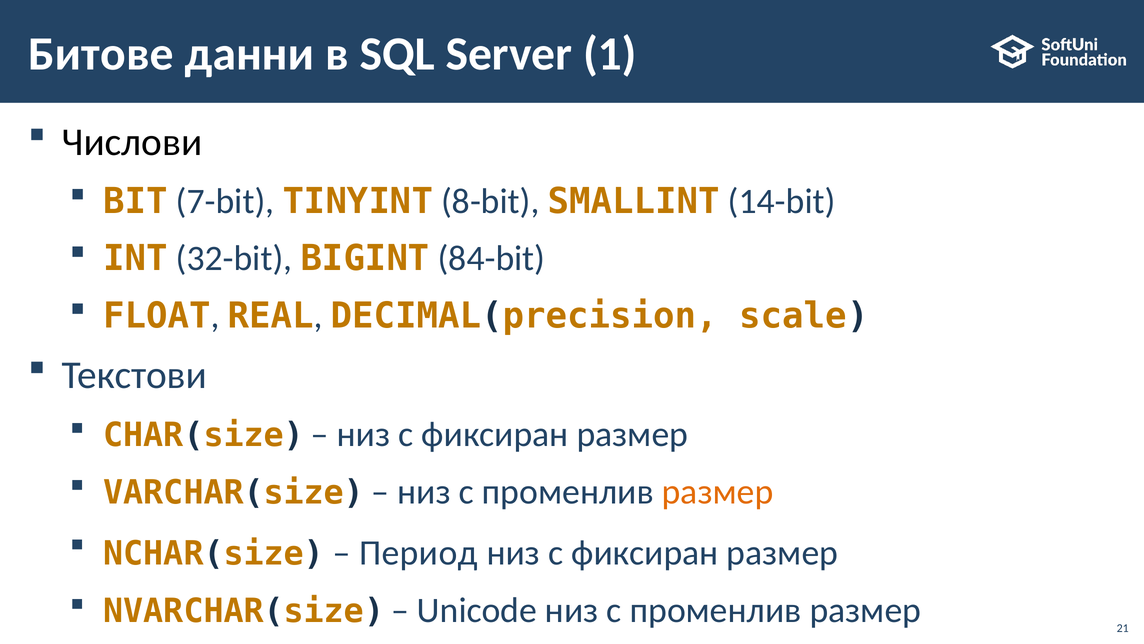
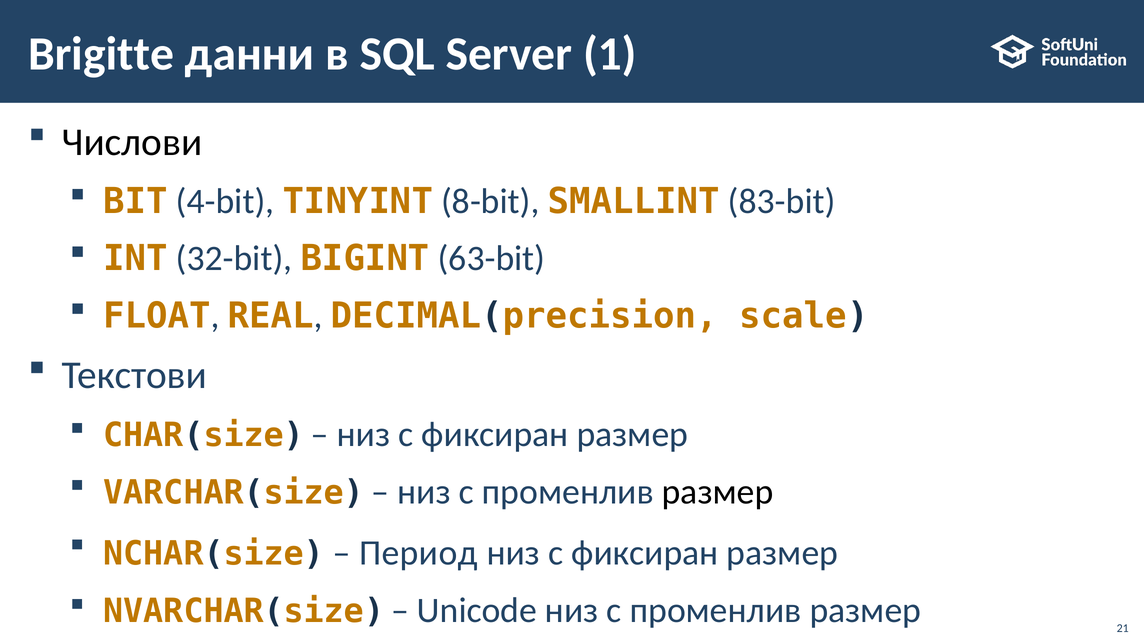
Битове: Битове -> Brigitte
7-bit: 7-bit -> 4-bit
14-bit: 14-bit -> 83-bit
84-bit: 84-bit -> 63-bit
размер at (718, 491) colour: orange -> black
